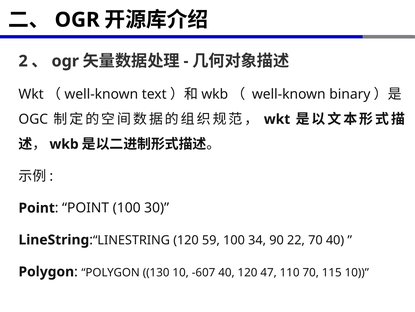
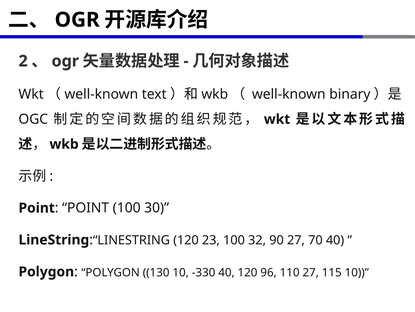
59: 59 -> 23
34: 34 -> 32
90 22: 22 -> 27
-607: -607 -> -330
47: 47 -> 96
110 70: 70 -> 27
